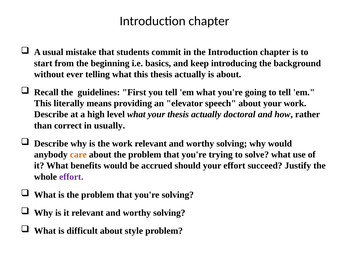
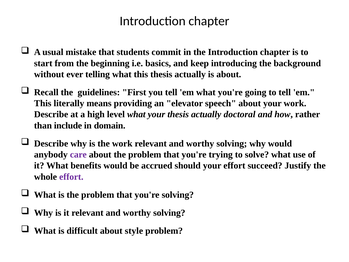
correct: correct -> include
usually: usually -> domain
care colour: orange -> purple
